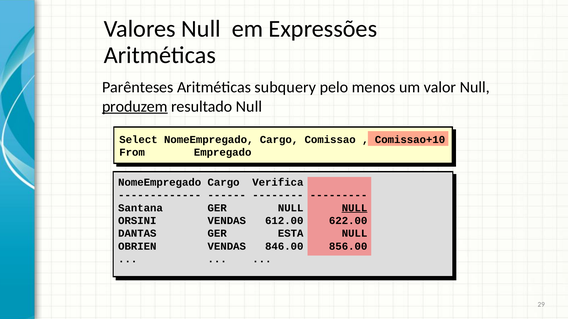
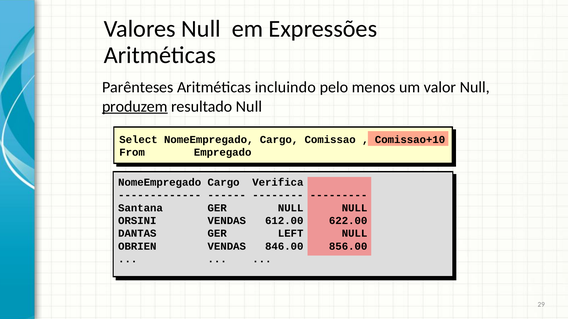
subquery: subquery -> incluindo
NULL at (355, 208) underline: present -> none
ESTA: ESTA -> LEFT
